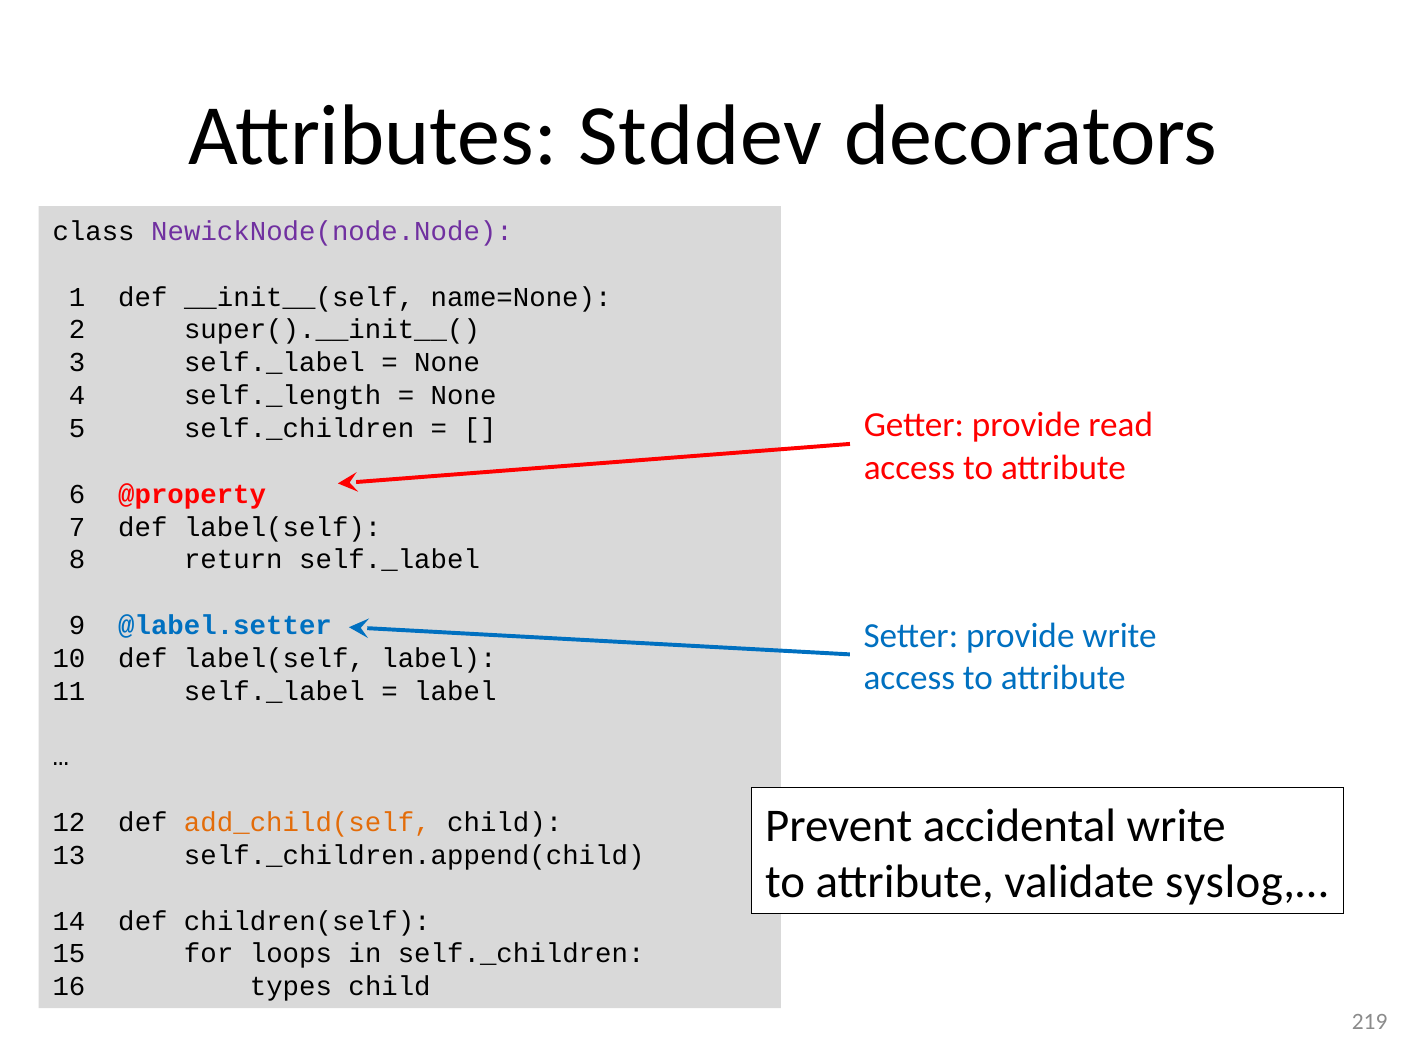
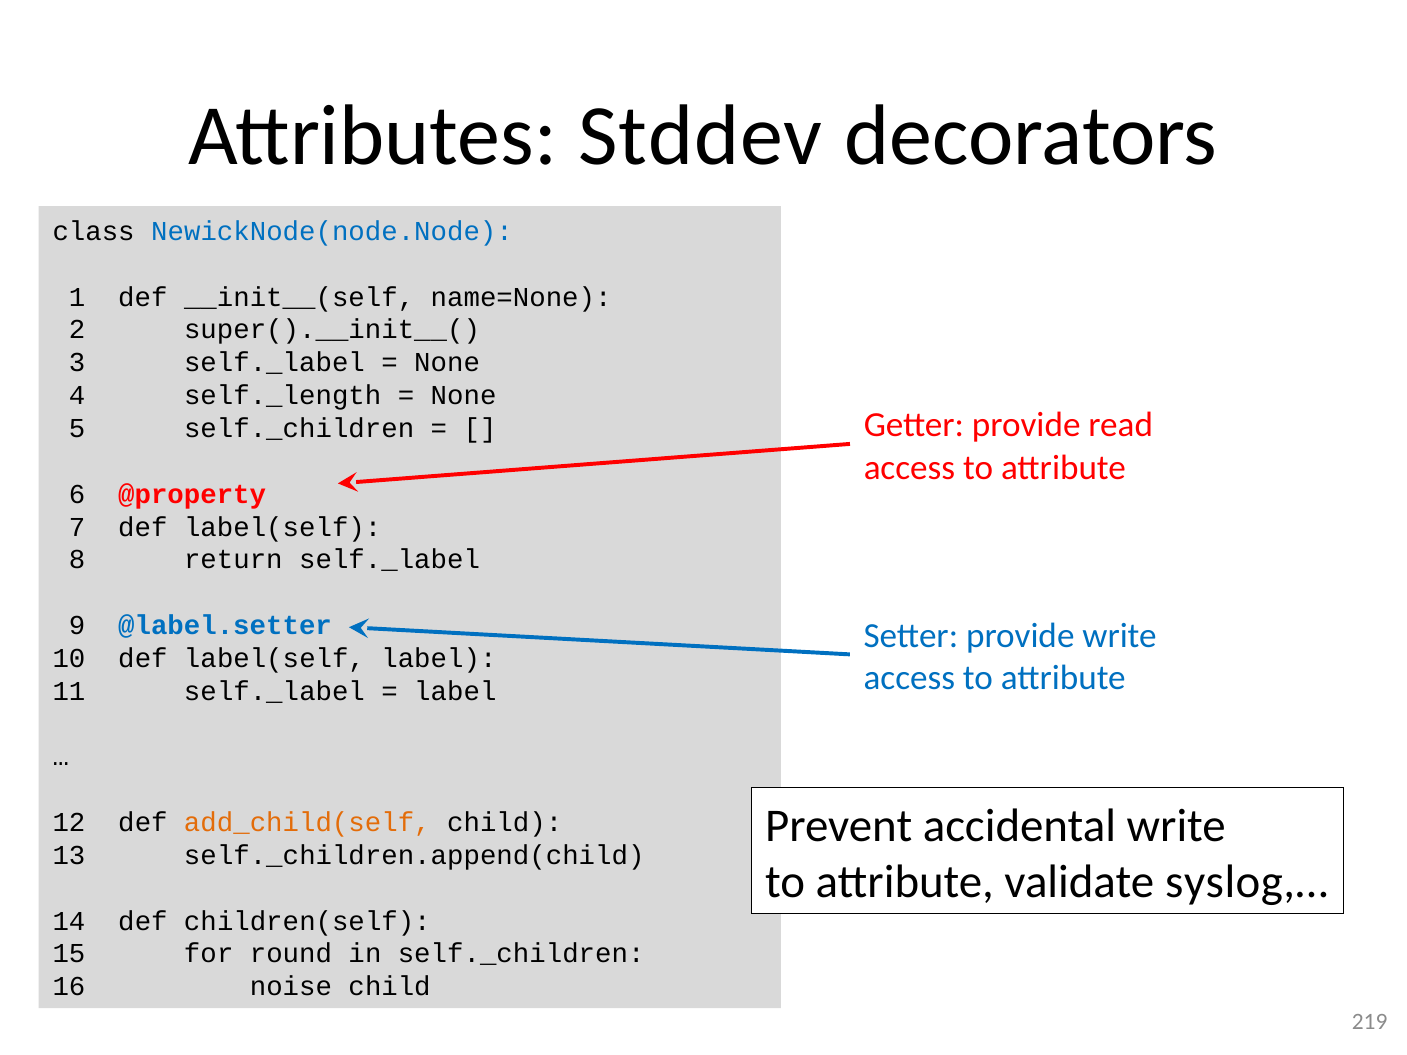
NewickNode(node.Node colour: purple -> blue
loops: loops -> round
types: types -> noise
